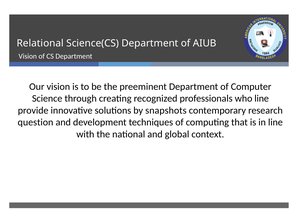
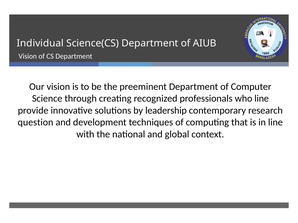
Relational: Relational -> Individual
snapshots: snapshots -> leadership
